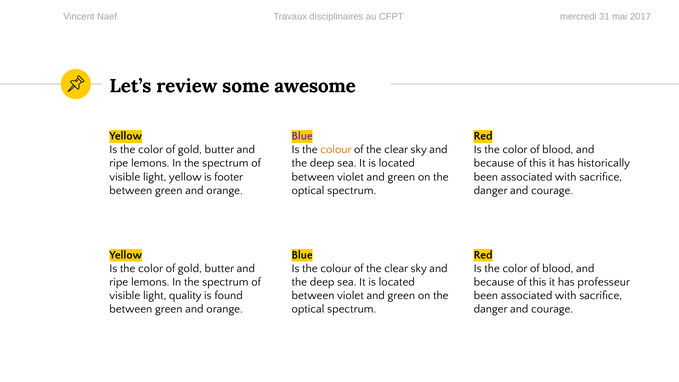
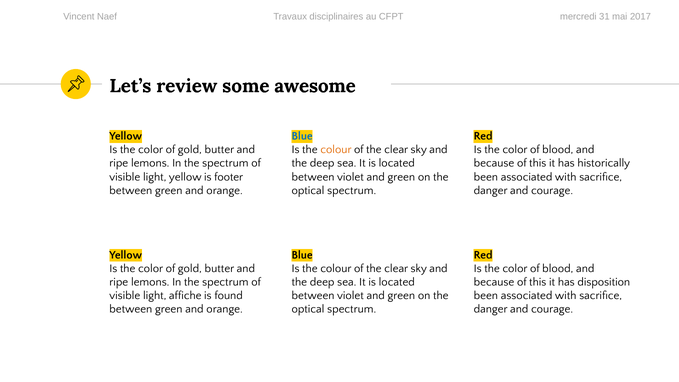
Blue at (302, 136) colour: purple -> blue
professeur: professeur -> disposition
quality: quality -> affiche
